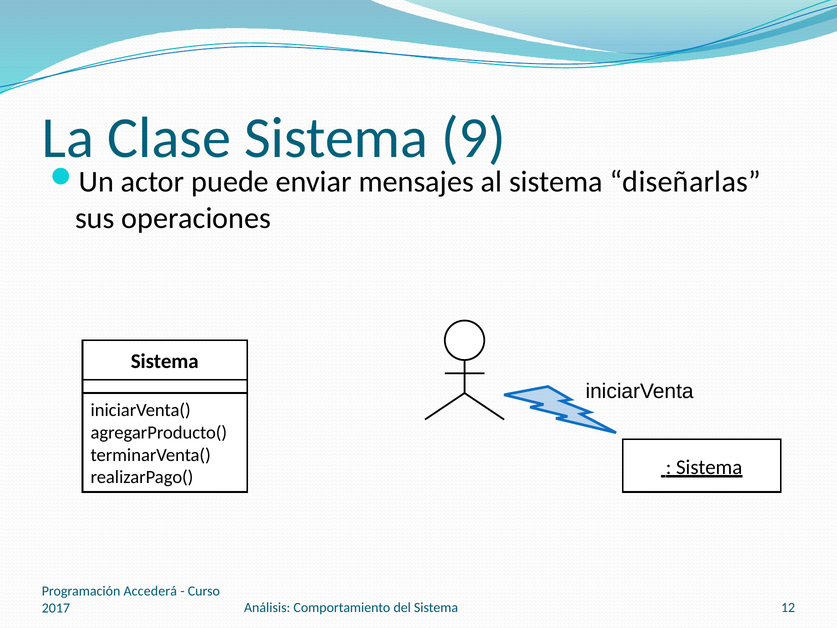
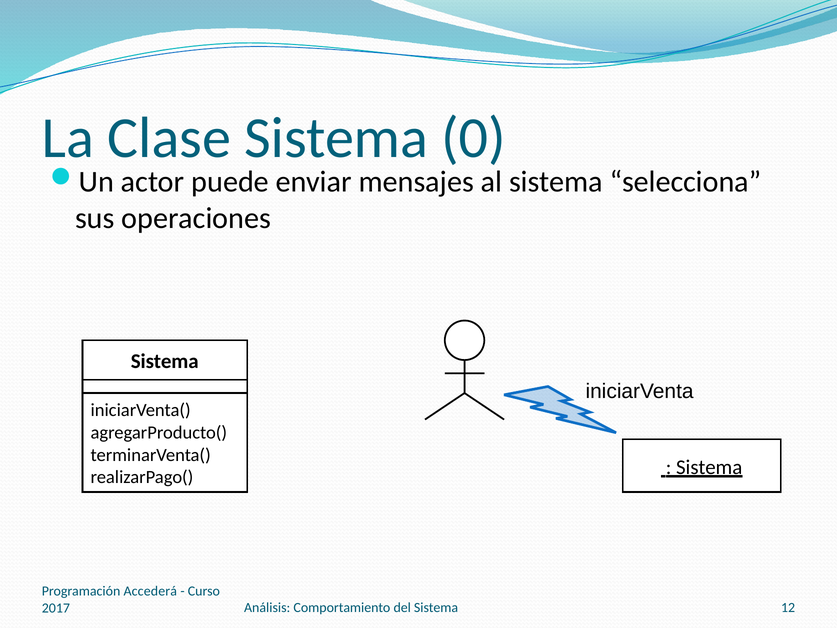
9: 9 -> 0
diseñarlas: diseñarlas -> selecciona
